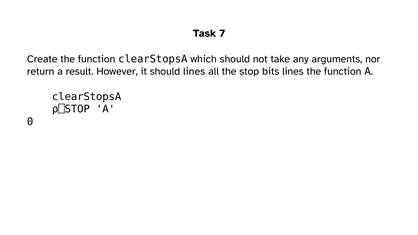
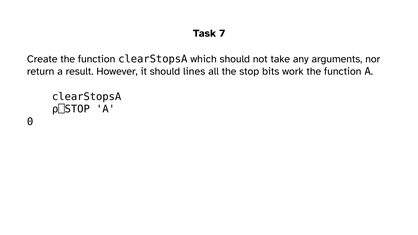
bits lines: lines -> work
